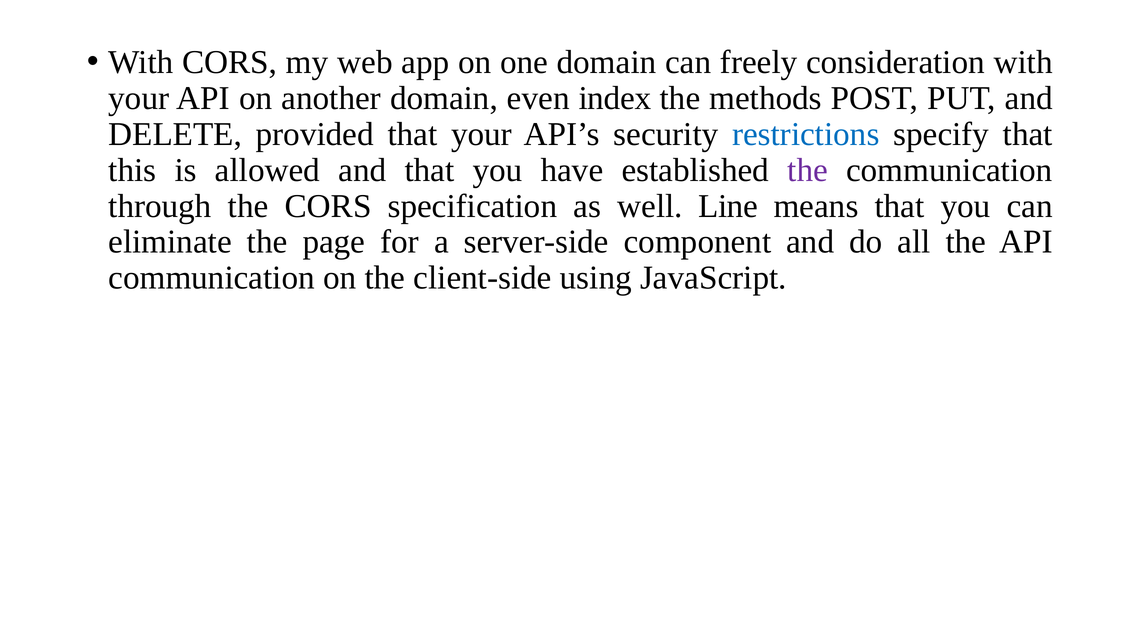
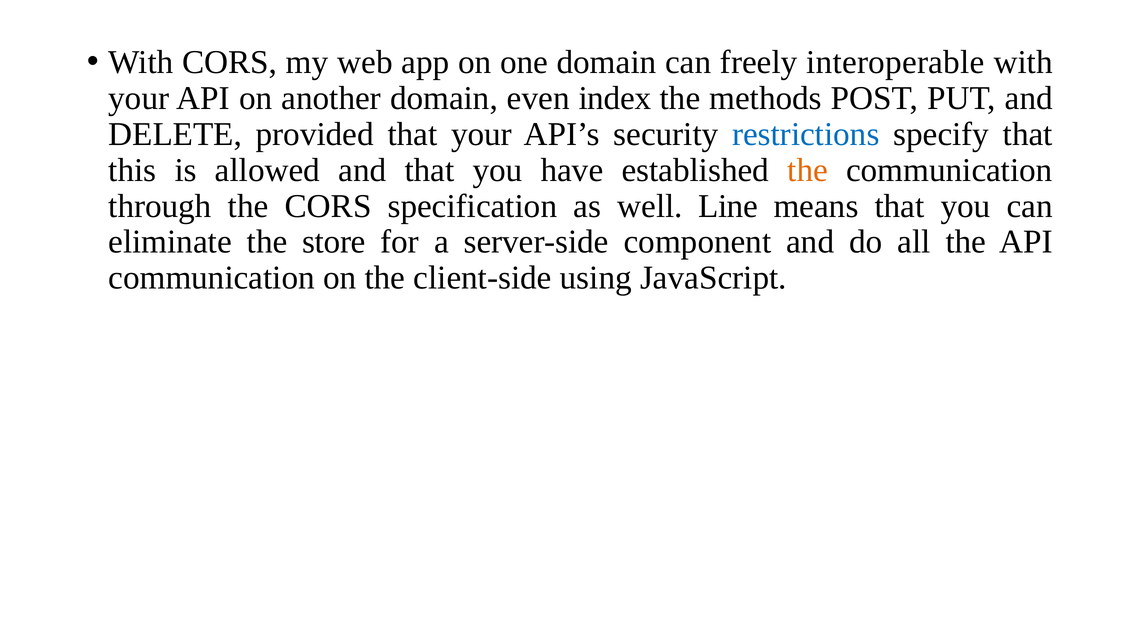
consideration: consideration -> interoperable
the at (808, 170) colour: purple -> orange
page: page -> store
